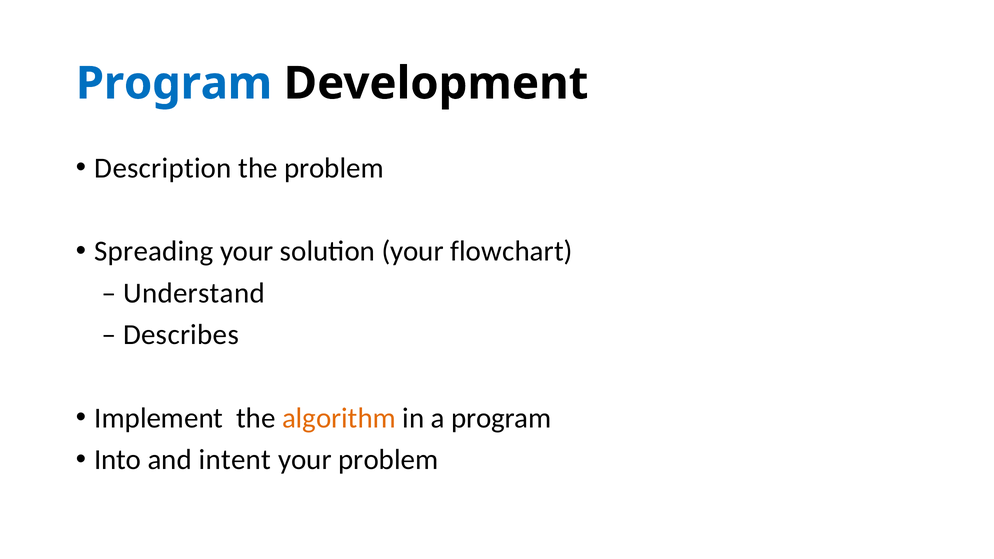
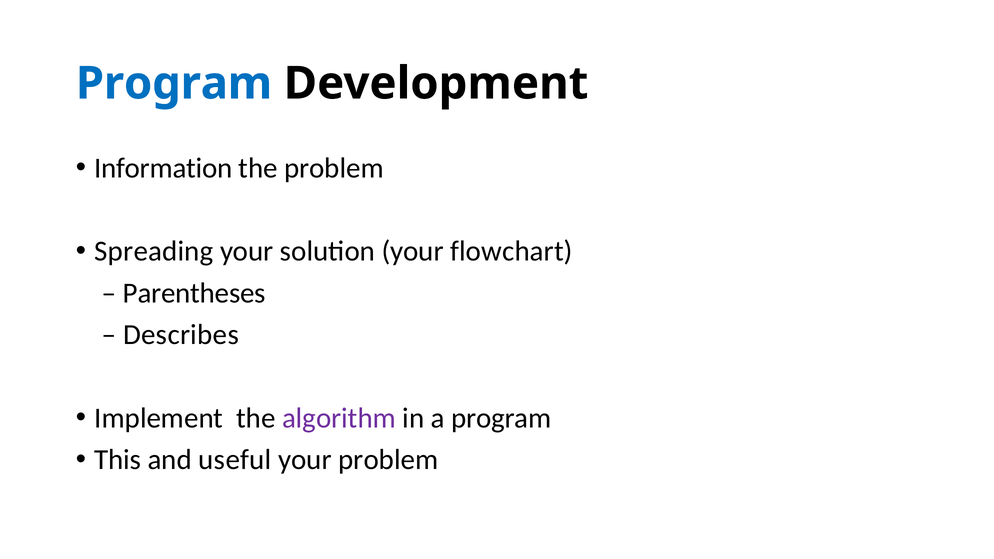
Description: Description -> Information
Understand: Understand -> Parentheses
algorithm colour: orange -> purple
Into: Into -> This
intent: intent -> useful
